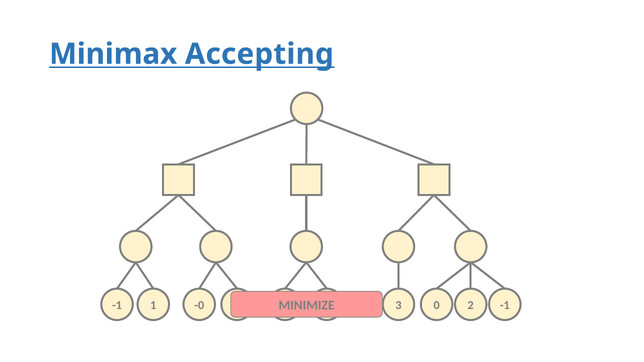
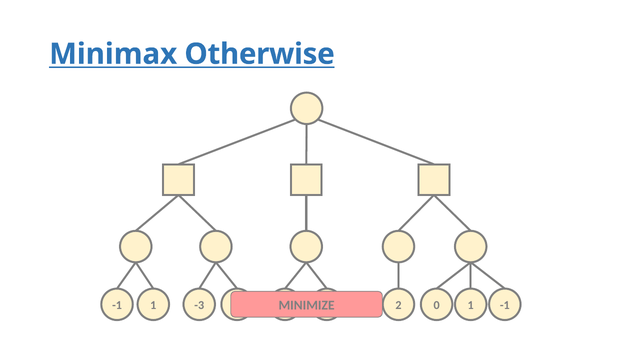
Accepting: Accepting -> Otherwise
-0: -0 -> -3
3: 3 -> 2
2 at (471, 305): 2 -> 1
